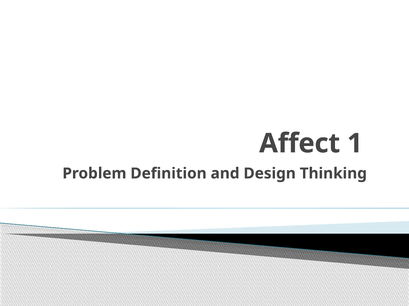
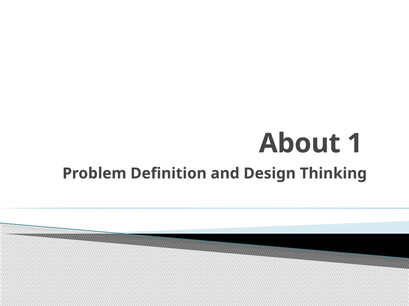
Affect: Affect -> About
